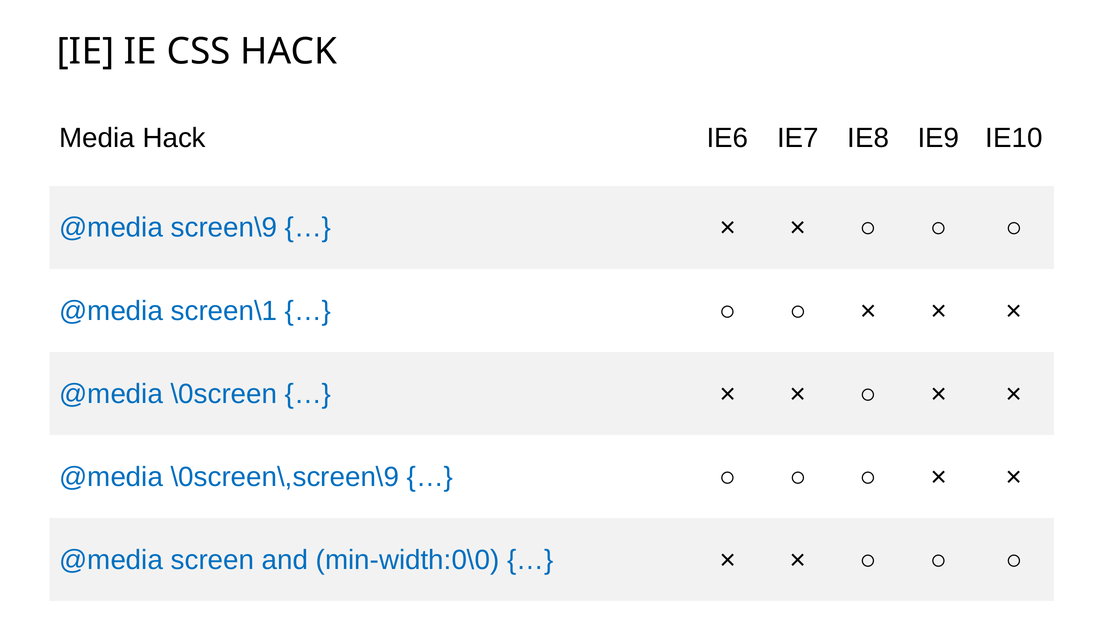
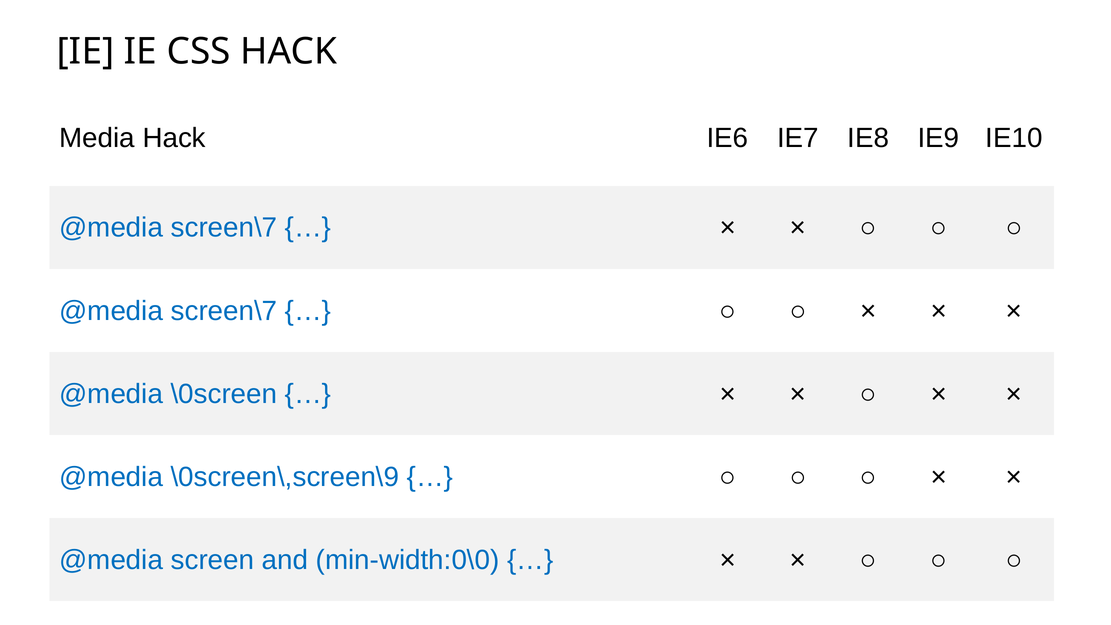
screen\9 at (224, 228): screen\9 -> screen\7
screen\1 at (224, 311): screen\1 -> screen\7
